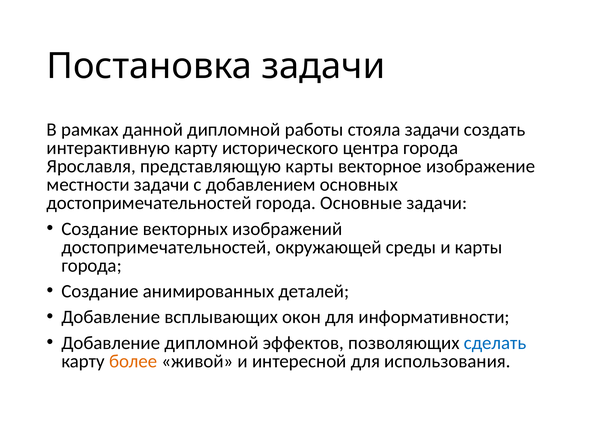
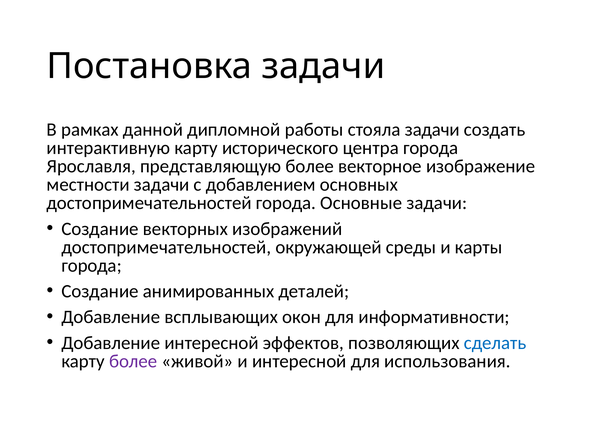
представляющую карты: карты -> более
Добавление дипломной: дипломной -> интересной
более at (133, 361) colour: orange -> purple
